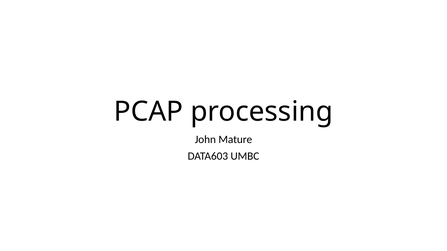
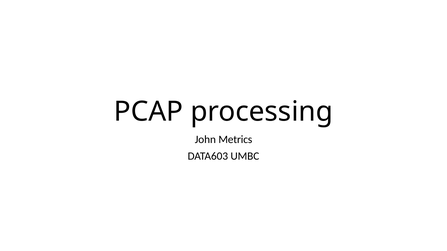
Mature: Mature -> Metrics
